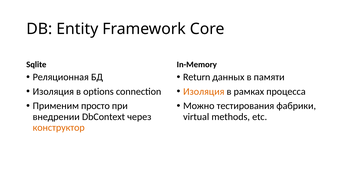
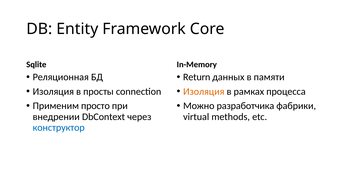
options: options -> просты
тестирования: тестирования -> разработчика
конструктор colour: orange -> blue
